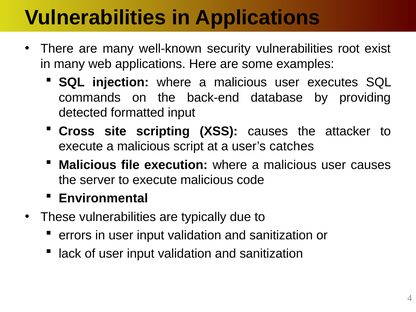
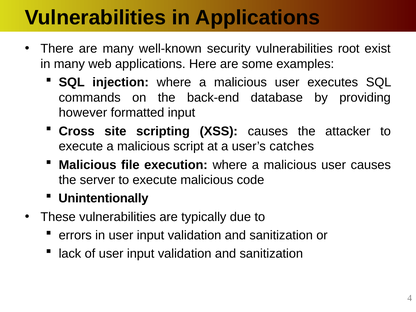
detected: detected -> however
Environmental: Environmental -> Unintentionally
